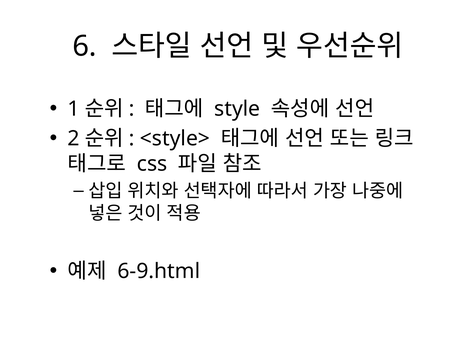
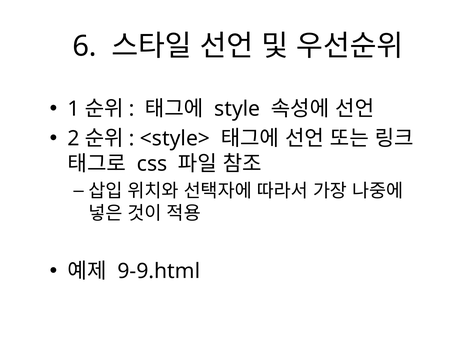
6-9.html: 6-9.html -> 9-9.html
